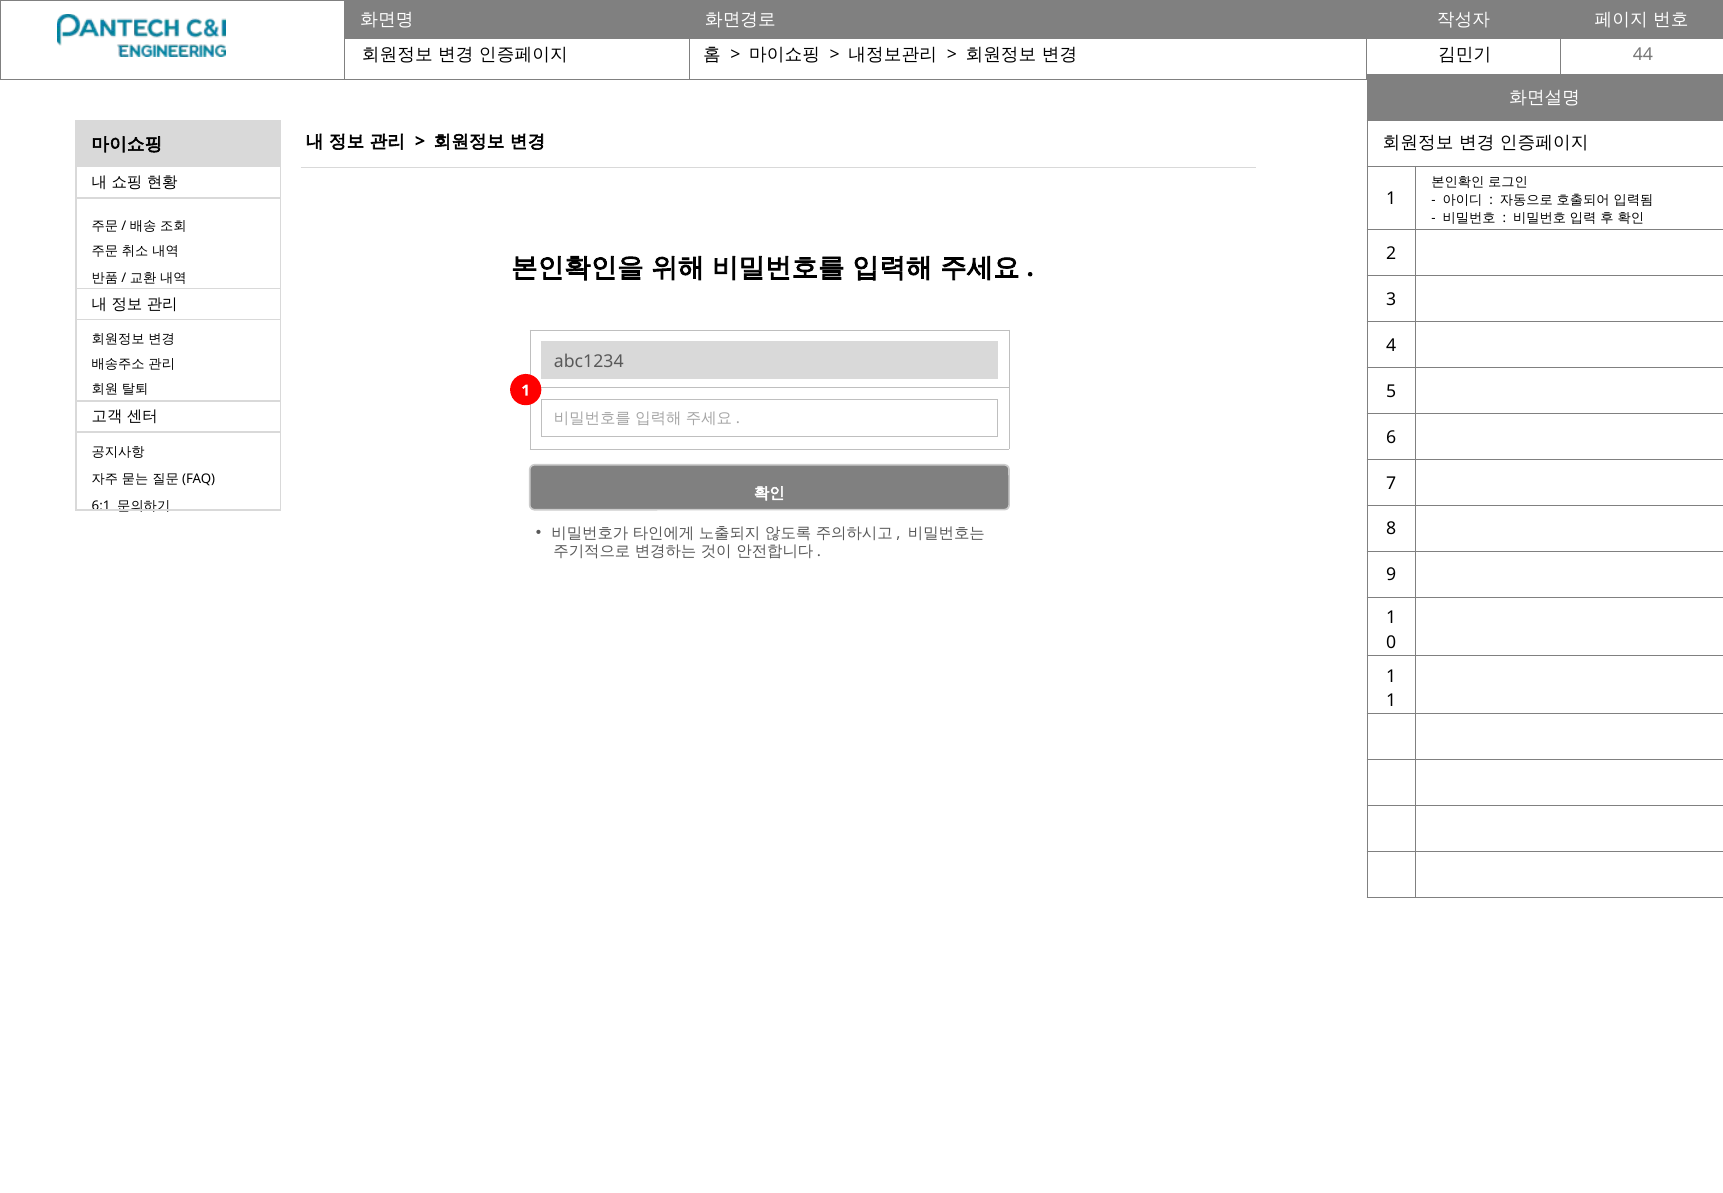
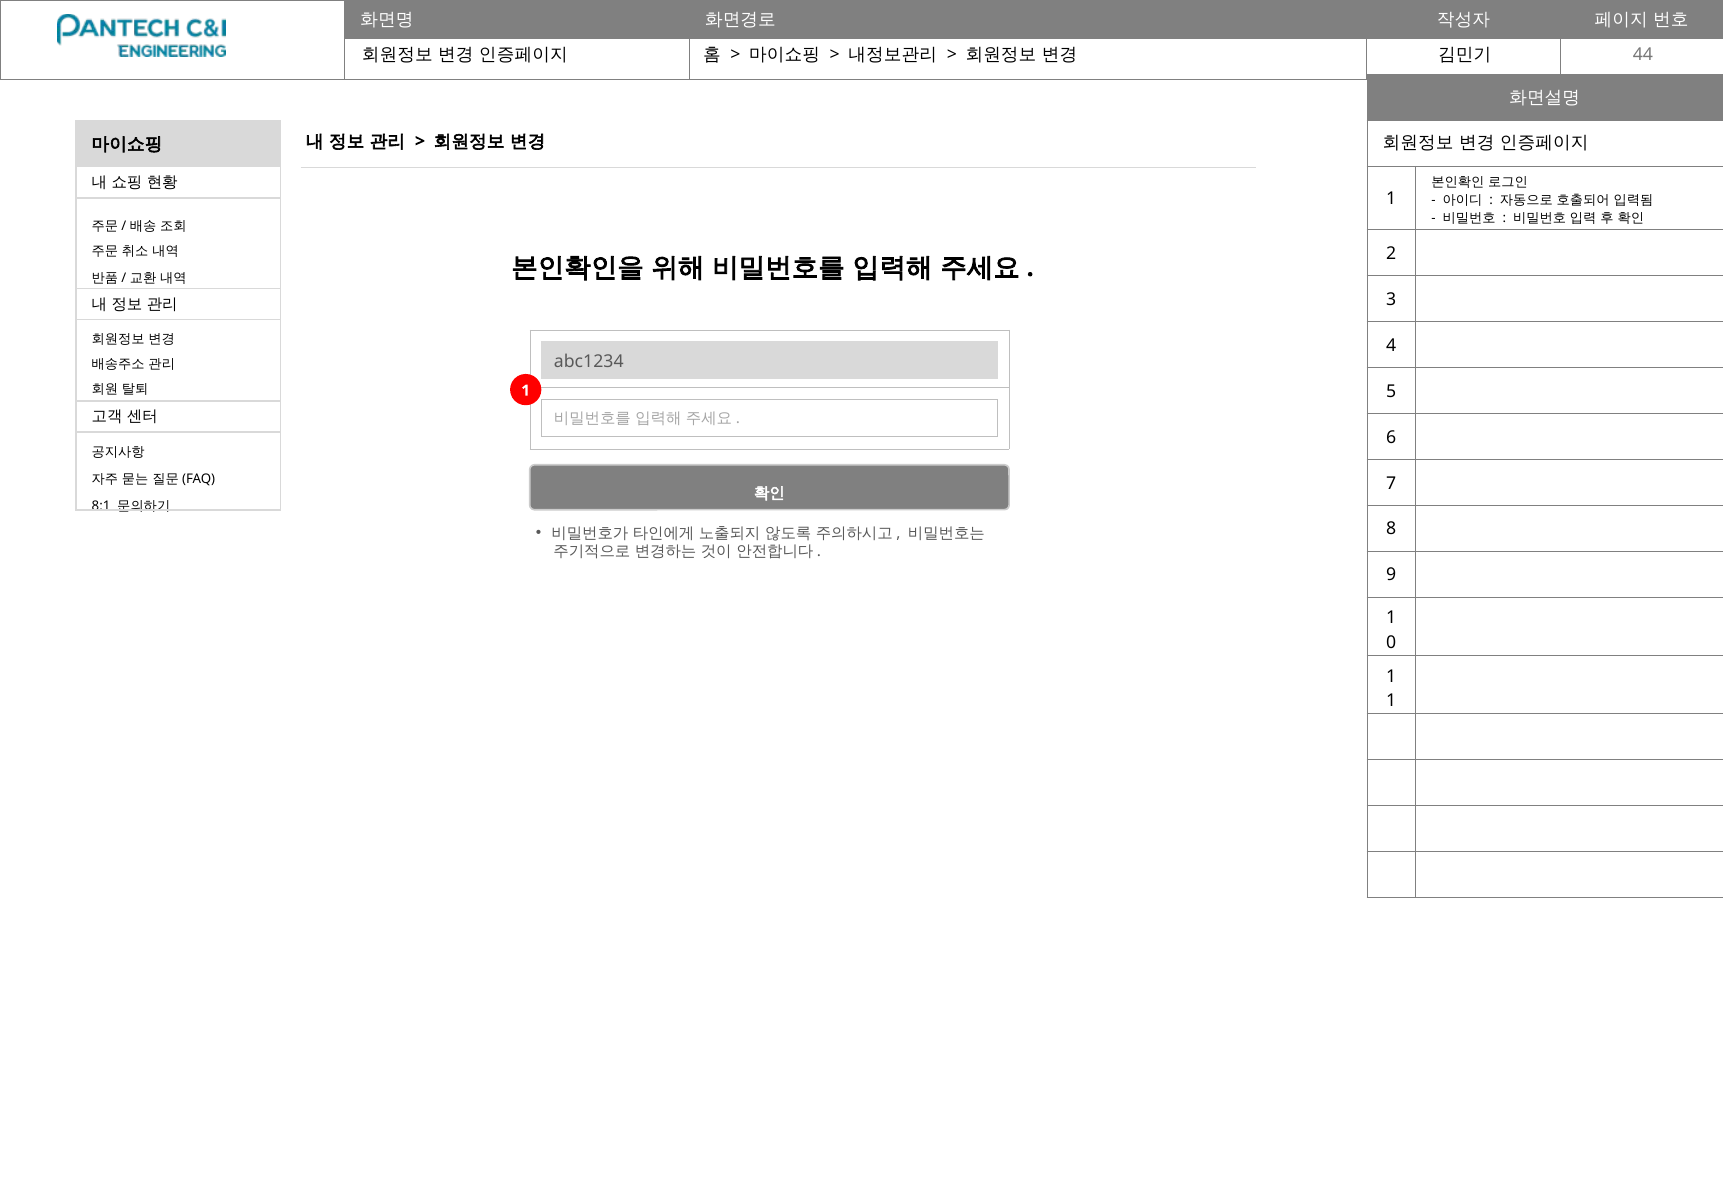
6:1: 6:1 -> 8:1
